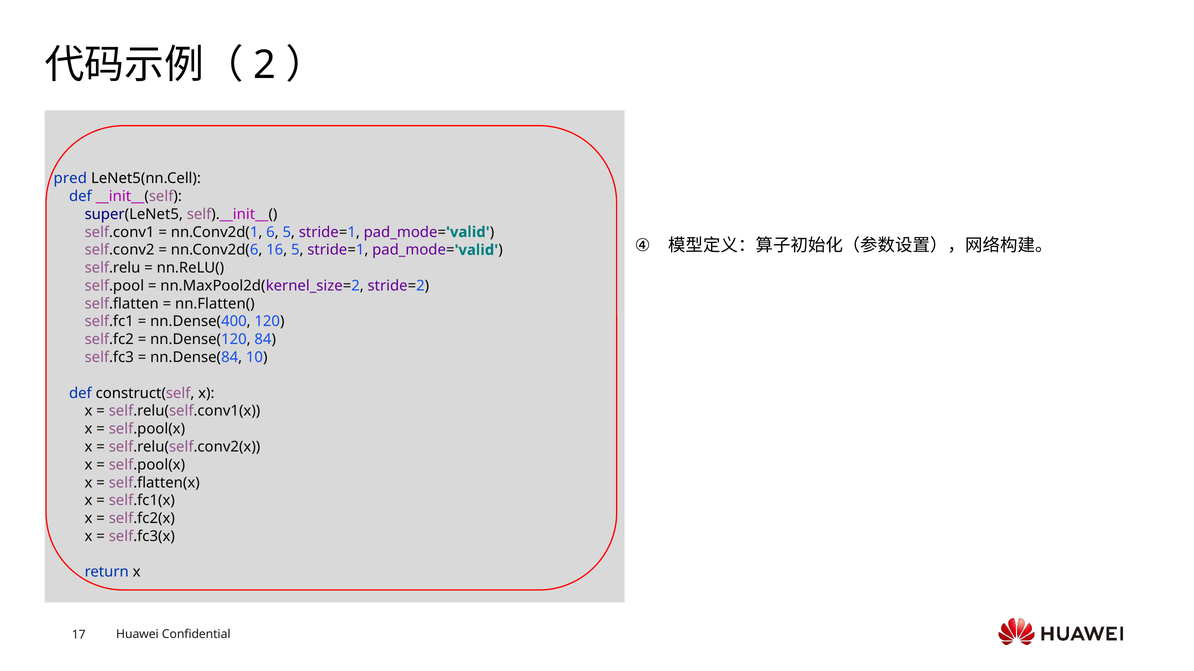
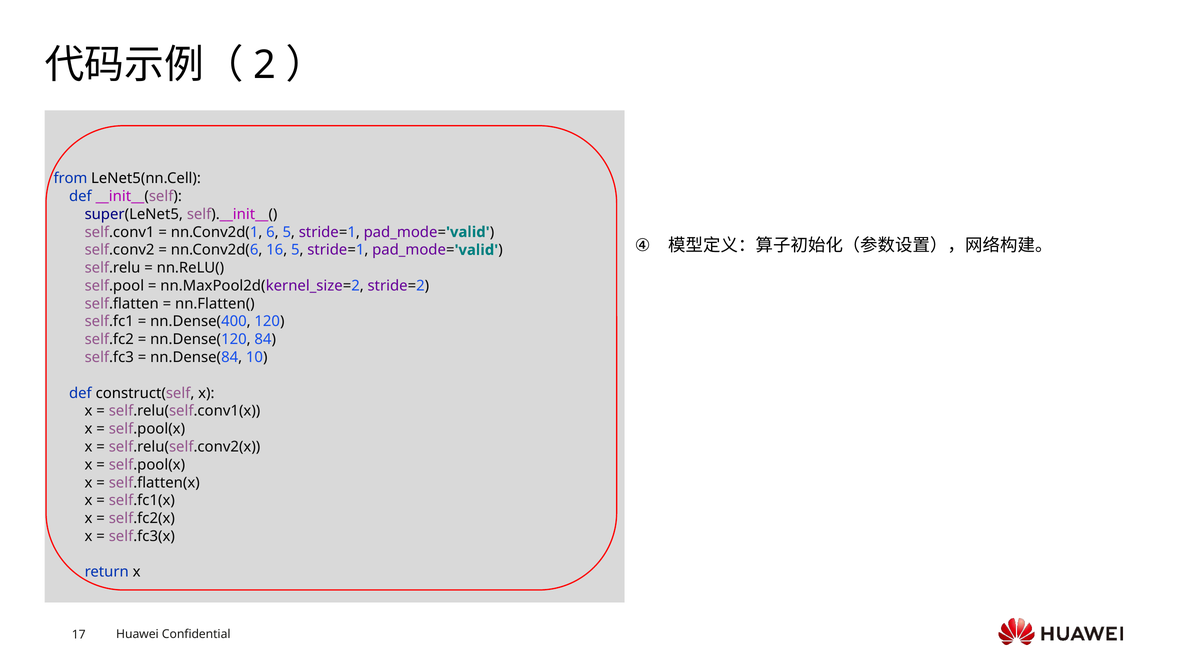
pred: pred -> from
